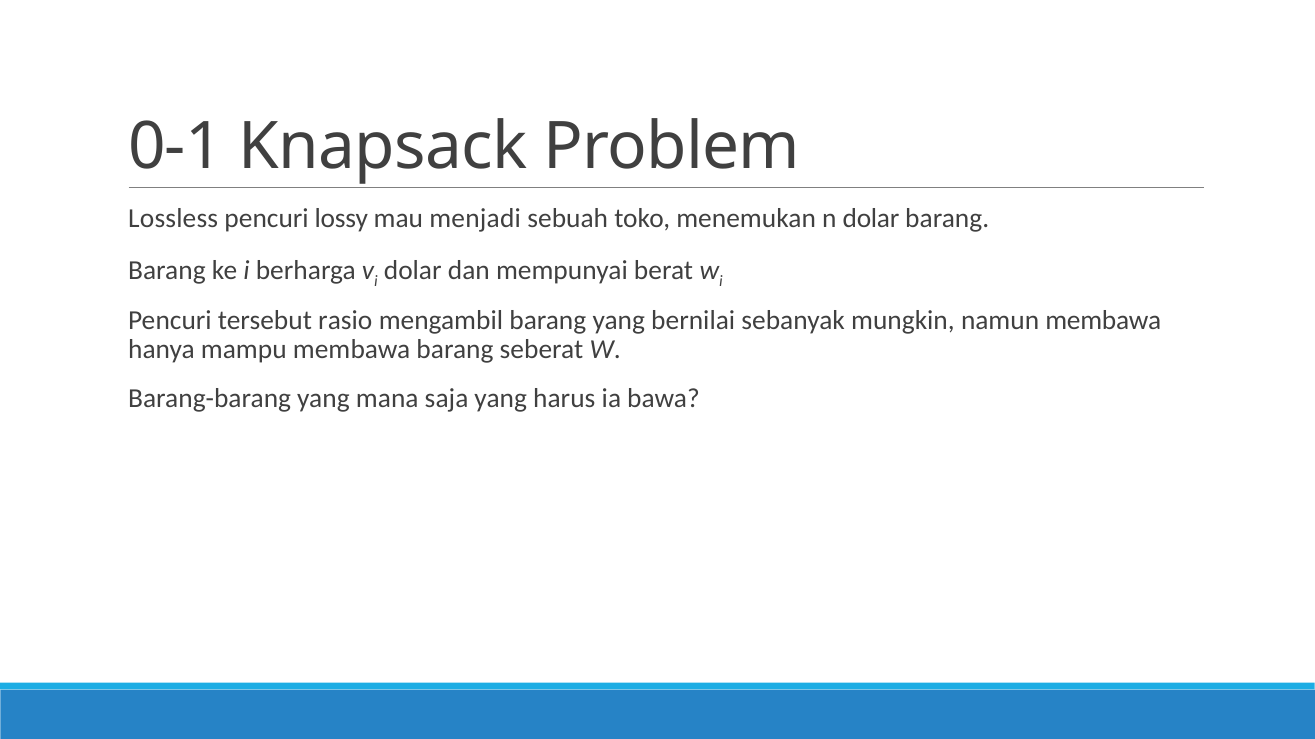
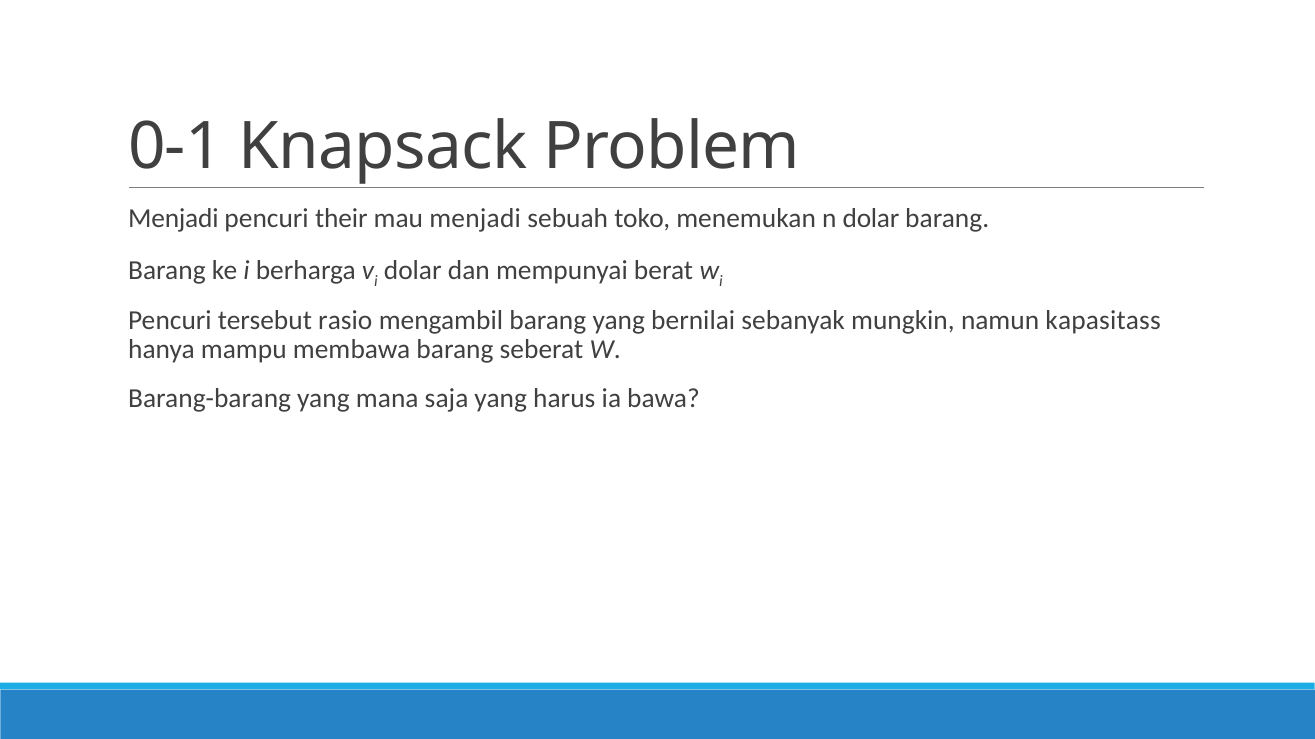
Lossless at (173, 219): Lossless -> Menjadi
lossy: lossy -> their
namun membawa: membawa -> kapasitass
